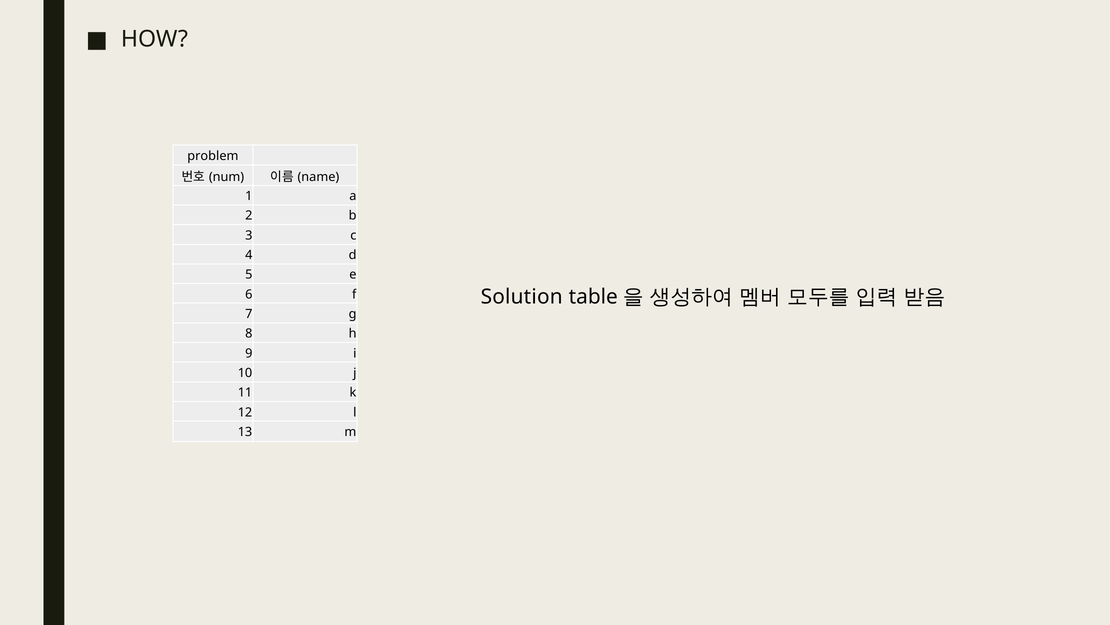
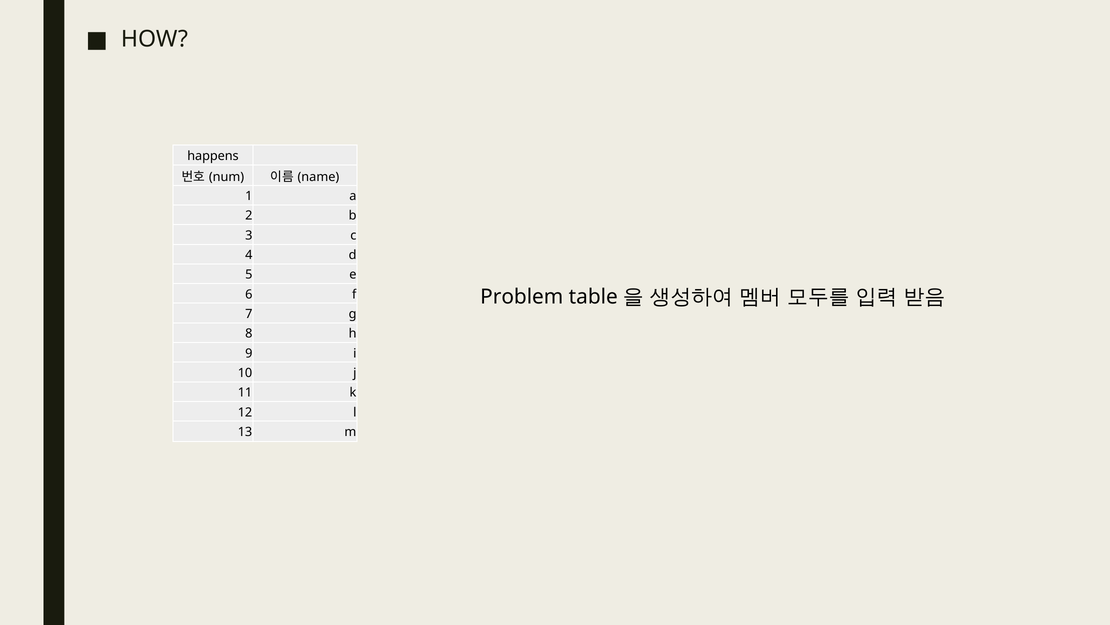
problem: problem -> happens
Solution: Solution -> Problem
